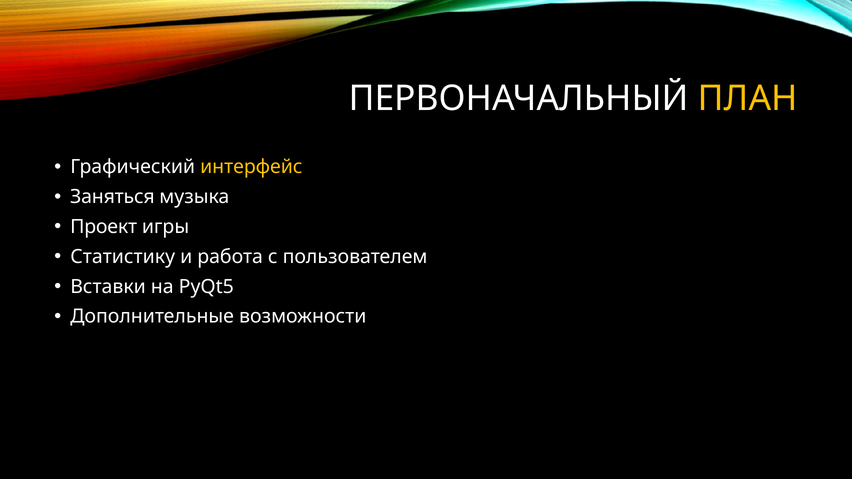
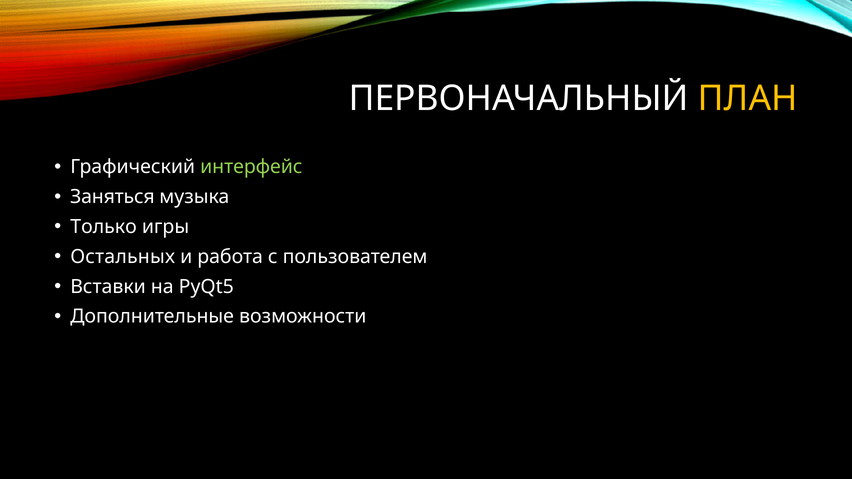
интерфейс colour: yellow -> light green
Проект: Проект -> Только
Статистику: Статистику -> Остальных
